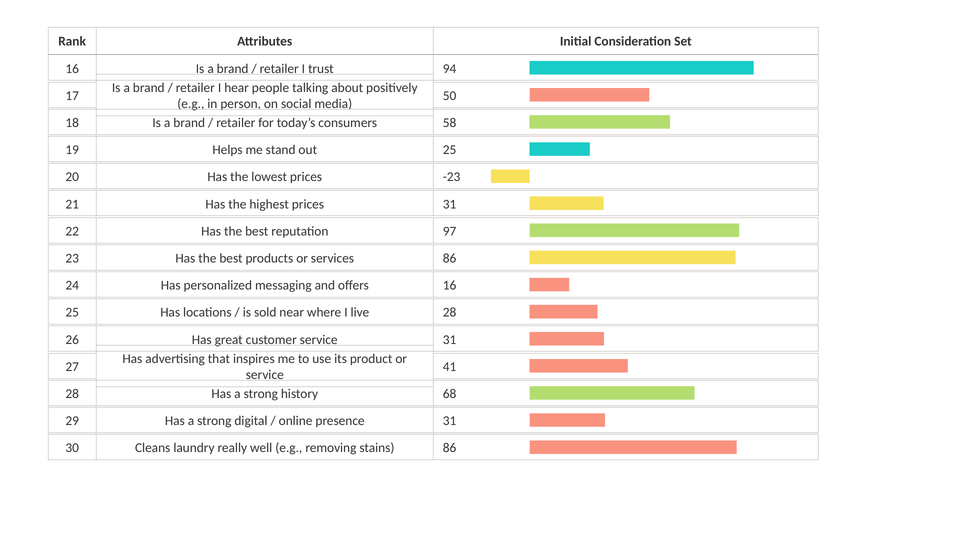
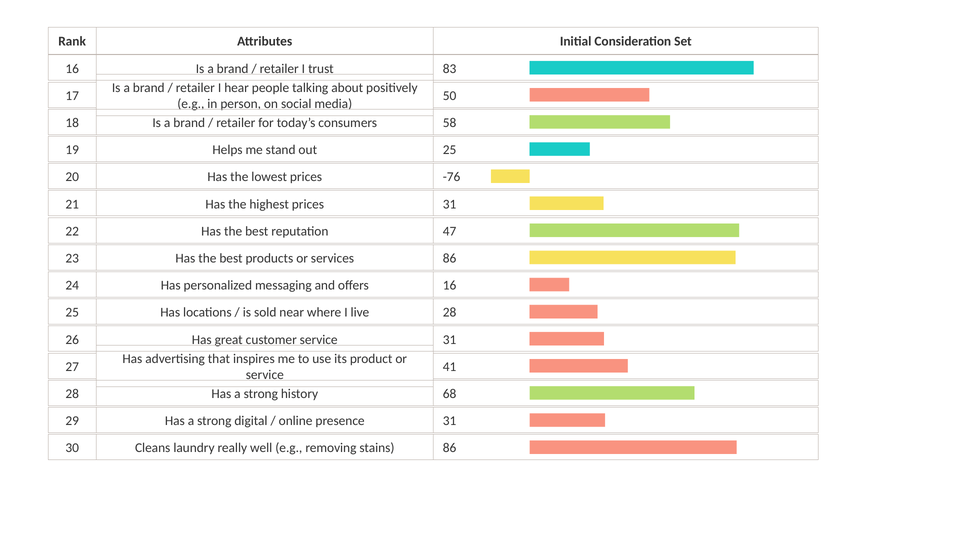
94: 94 -> 83
-23: -23 -> -76
97: 97 -> 47
